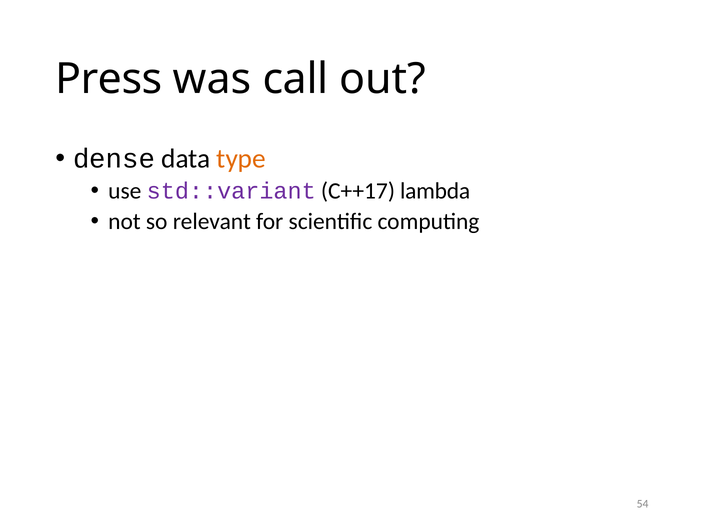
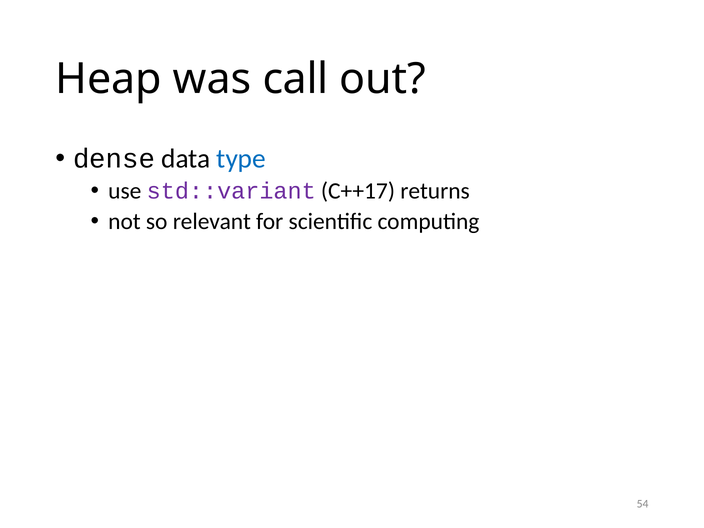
Press: Press -> Heap
type colour: orange -> blue
lambda: lambda -> returns
